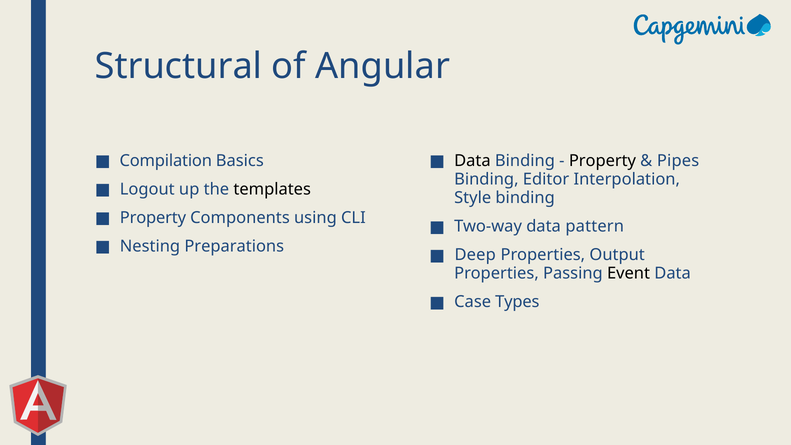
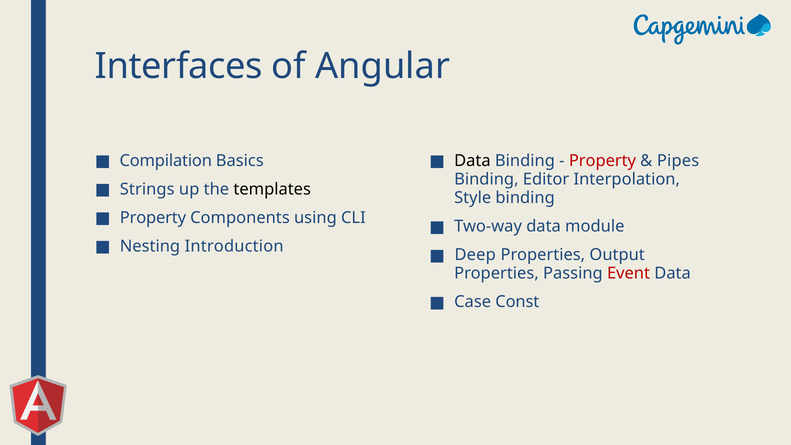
Structural: Structural -> Interfaces
Property at (602, 161) colour: black -> red
Logout: Logout -> Strings
pattern: pattern -> module
Preparations: Preparations -> Introduction
Event colour: black -> red
Types: Types -> Const
